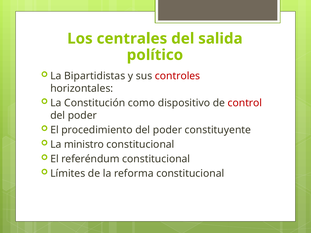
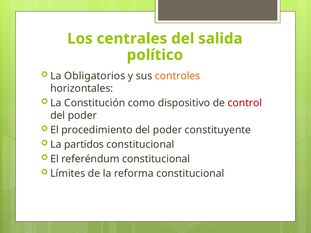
Bipartidistas: Bipartidistas -> Obligatorios
controles colour: red -> orange
ministro: ministro -> partidos
